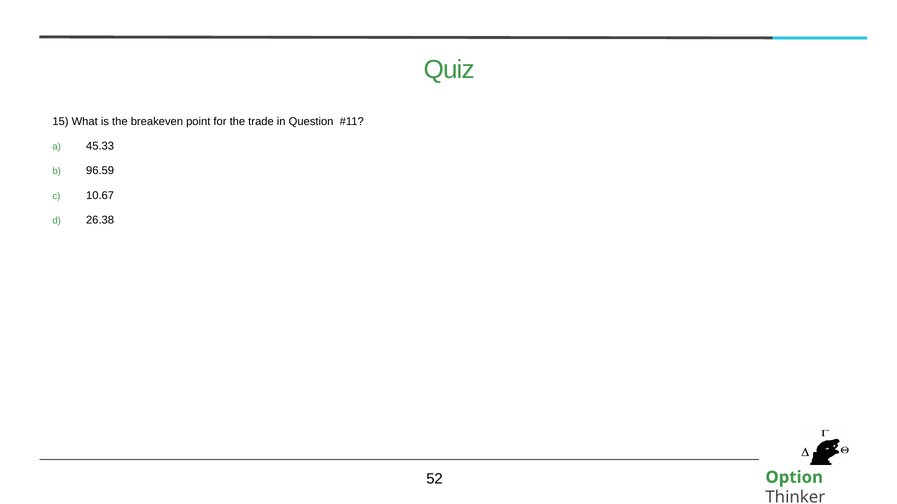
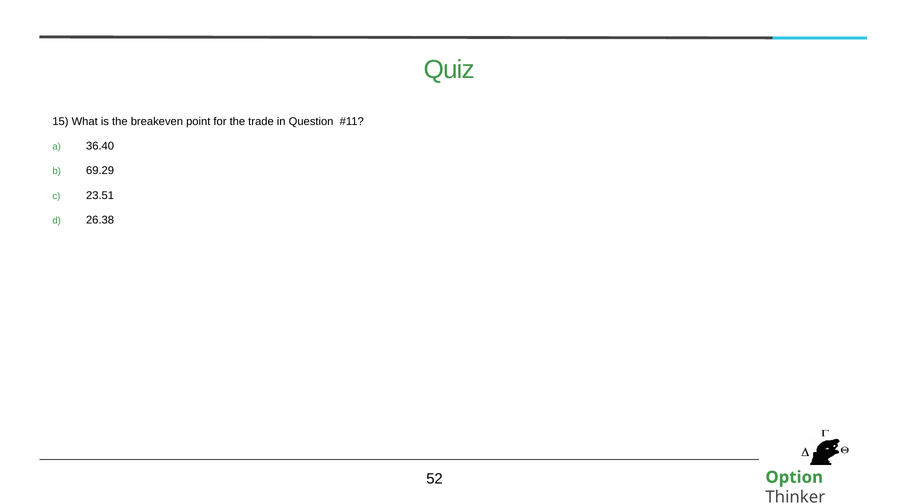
45.33: 45.33 -> 36.40
96.59: 96.59 -> 69.29
10.67: 10.67 -> 23.51
